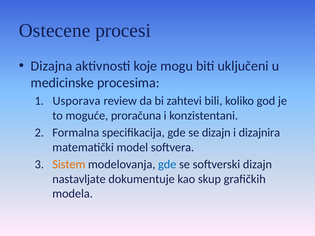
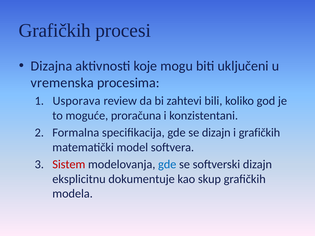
Ostecene at (55, 30): Ostecene -> Grafičkih
medicinske: medicinske -> vremenska
i dizajnira: dizajnira -> grafičkih
Sistem colour: orange -> red
nastavljate: nastavljate -> eksplicitnu
